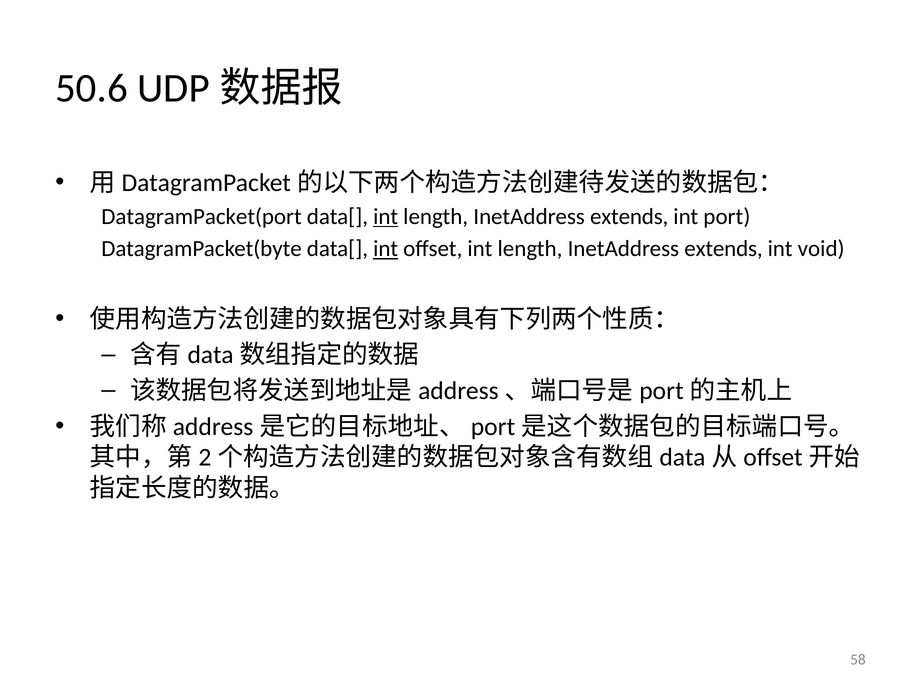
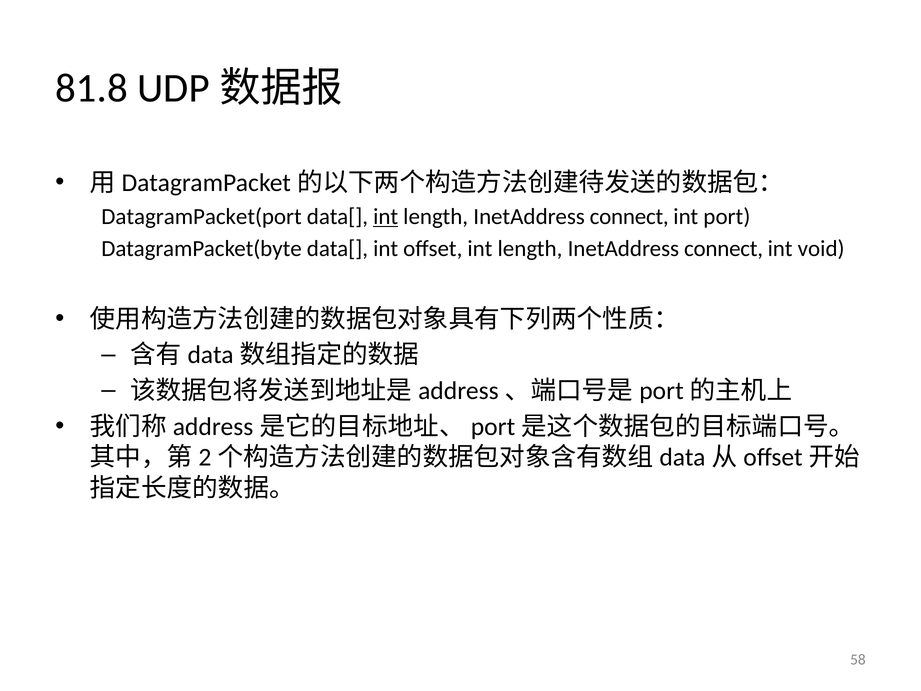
50.6: 50.6 -> 81.8
extends at (629, 217): extends -> connect
int at (386, 249) underline: present -> none
extends at (724, 249): extends -> connect
